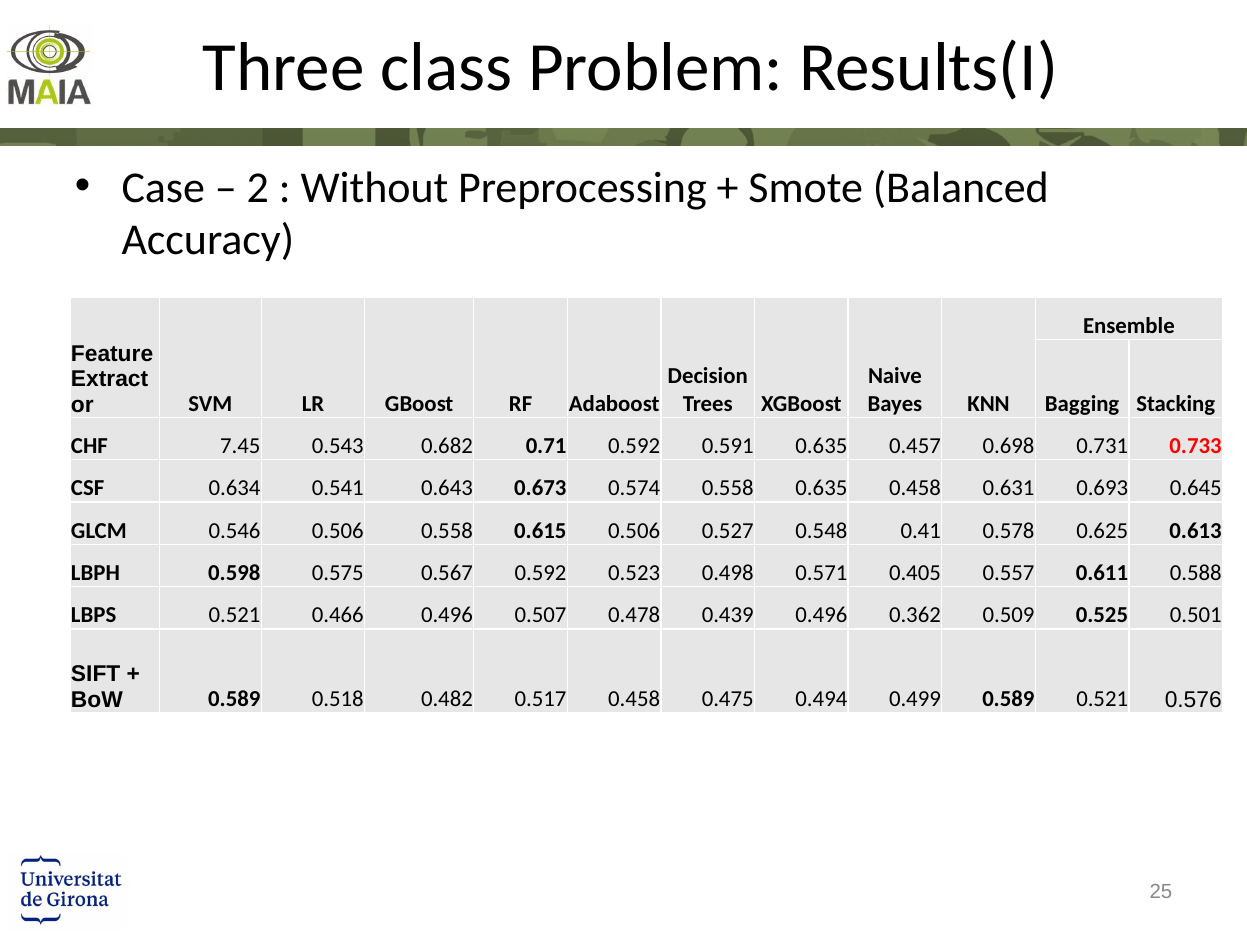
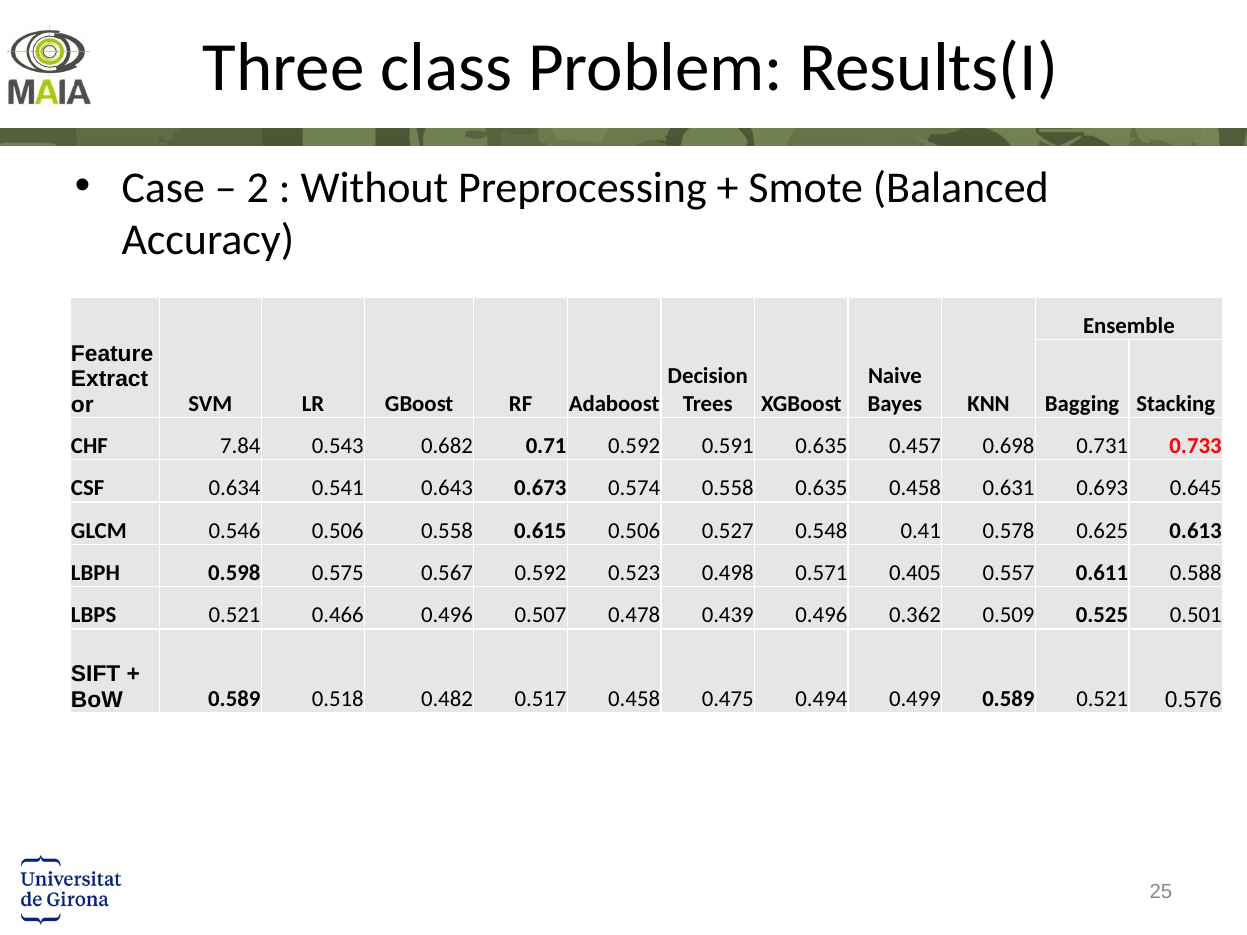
7.45: 7.45 -> 7.84
